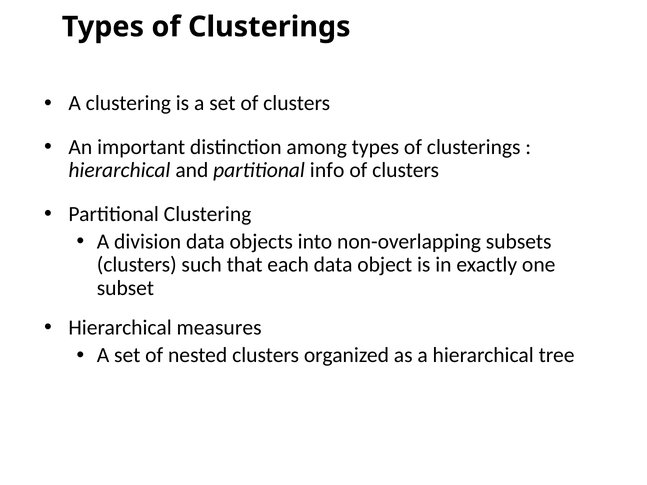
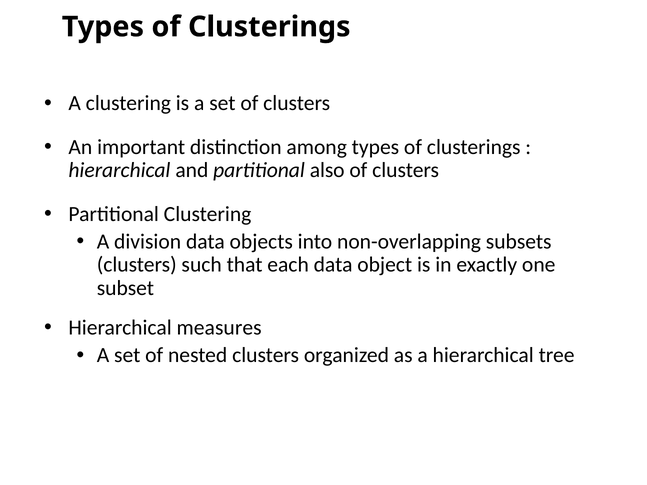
info: info -> also
